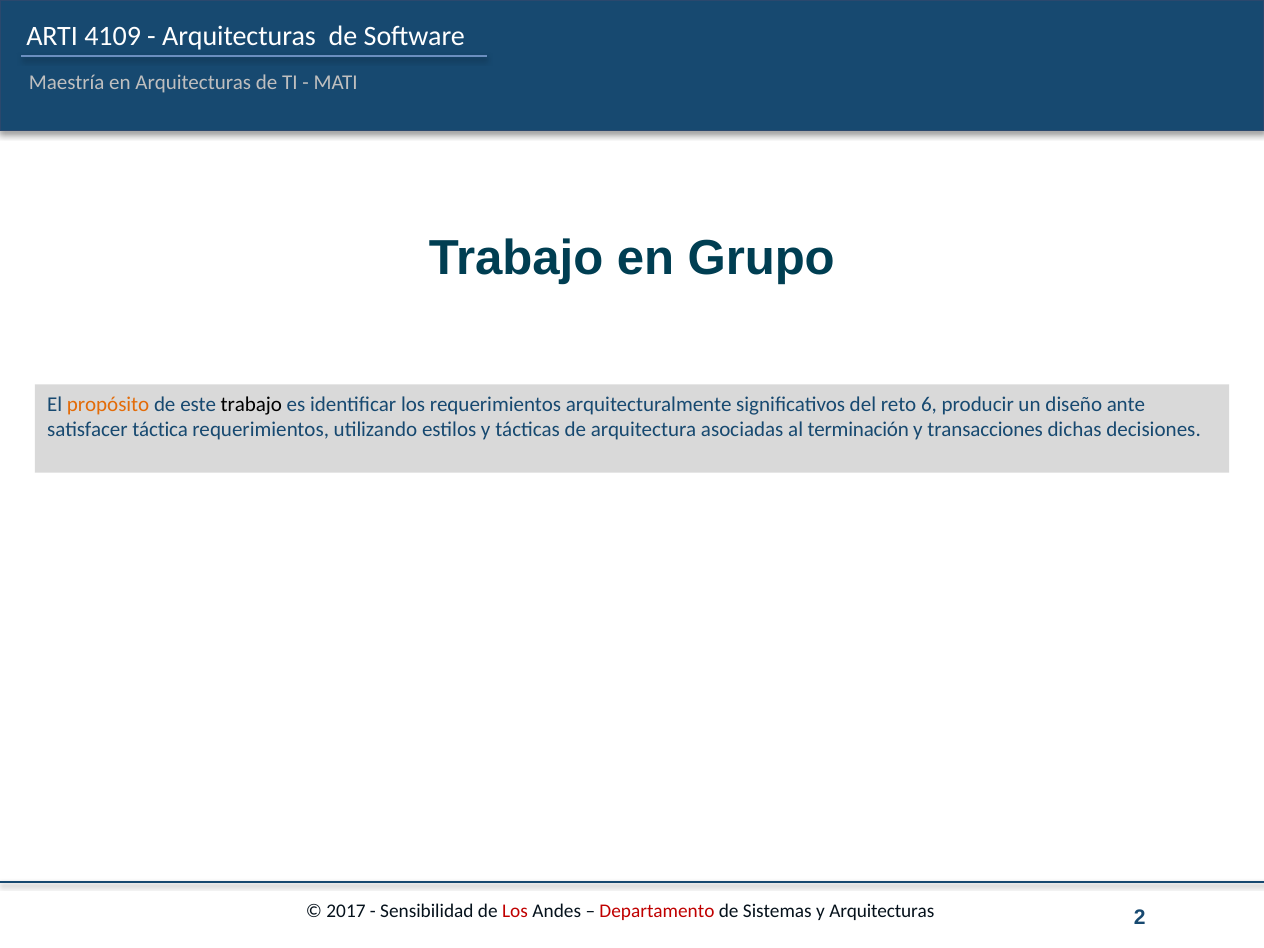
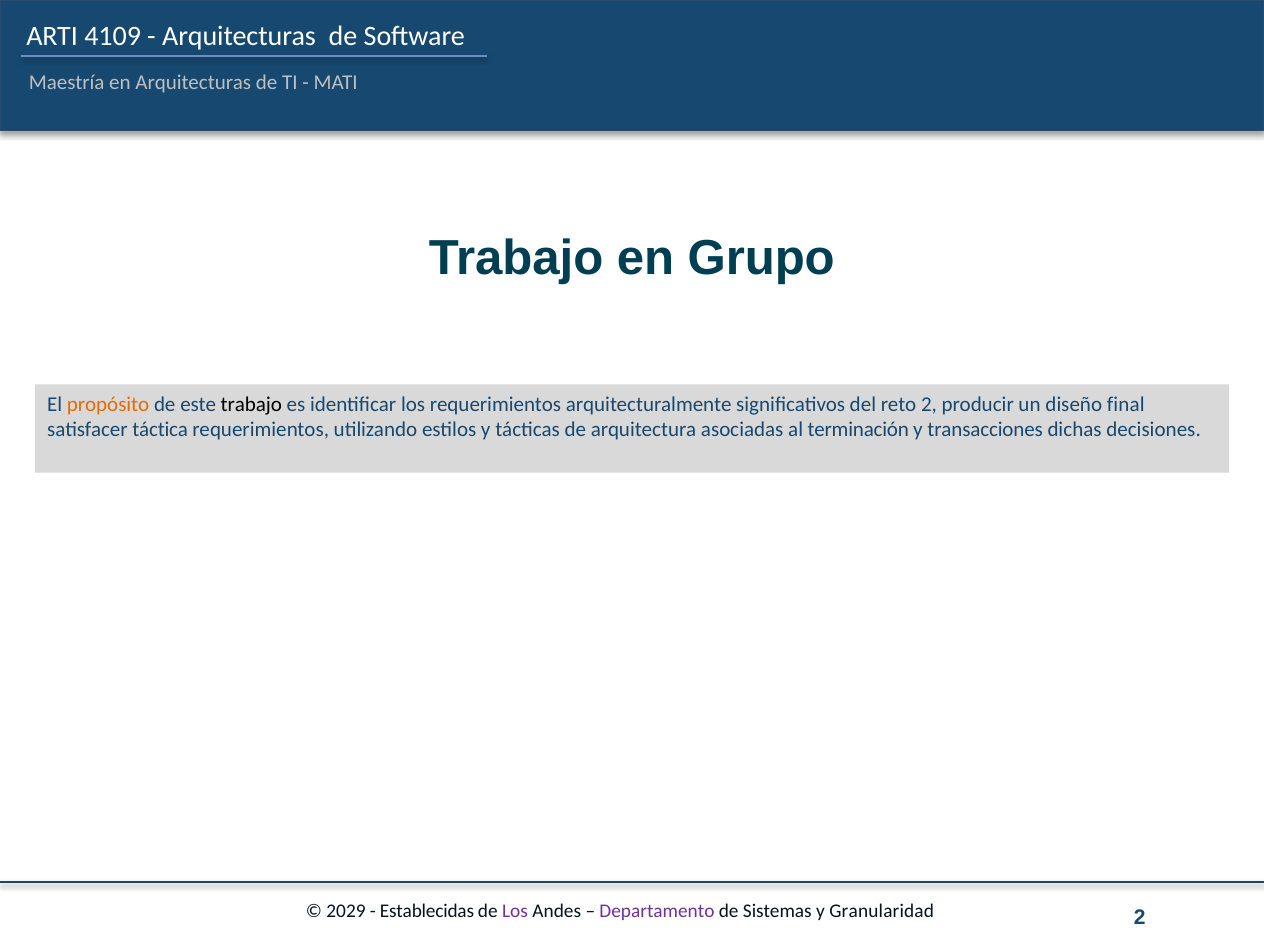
reto 6: 6 -> 2
ante: ante -> final
2017: 2017 -> 2029
Sensibilidad: Sensibilidad -> Establecidas
Los at (515, 911) colour: red -> purple
Departamento colour: red -> purple
y Arquitecturas: Arquitecturas -> Granularidad
